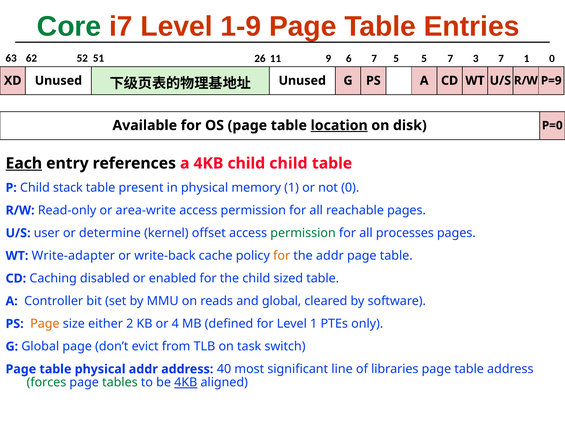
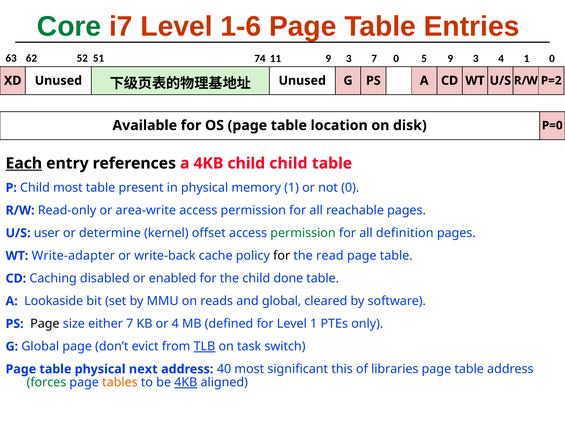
1-9: 1-9 -> 1-6
26: 26 -> 74
11 9 6: 6 -> 3
7 5: 5 -> 0
5 7: 7 -> 9
3 7: 7 -> 4
P=9: P=9 -> P=2
location underline: present -> none
Child stack: stack -> most
processes: processes -> definition
for at (282, 256) colour: orange -> black
the addr: addr -> read
sized: sized -> done
Controller: Controller -> Lookaside
Page at (45, 324) colour: orange -> black
either 2: 2 -> 7
TLB underline: none -> present
physical addr: addr -> next
line: line -> this
tables colour: green -> orange
